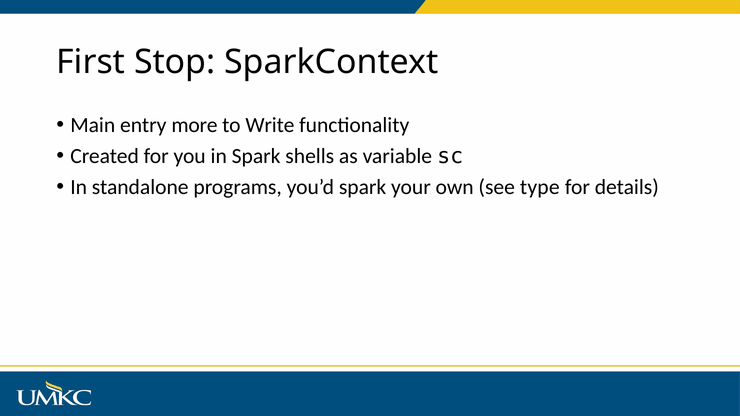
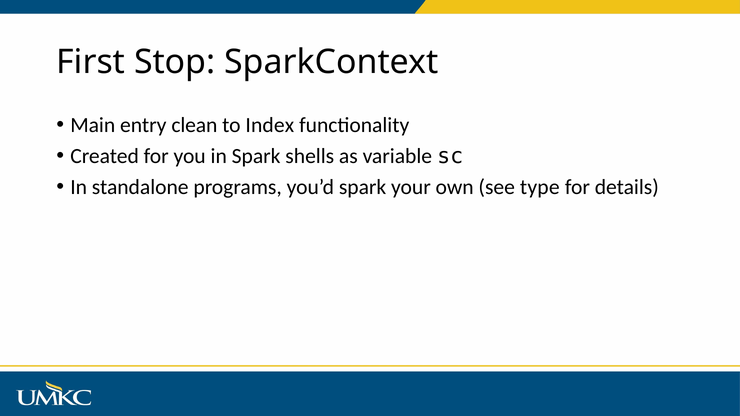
more: more -> clean
Write: Write -> Index
